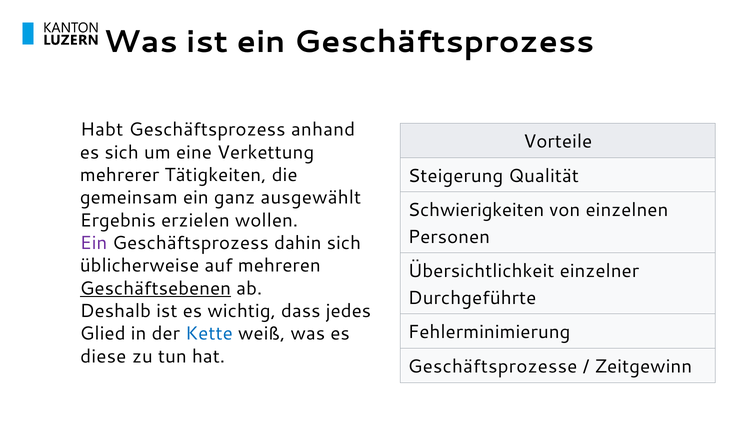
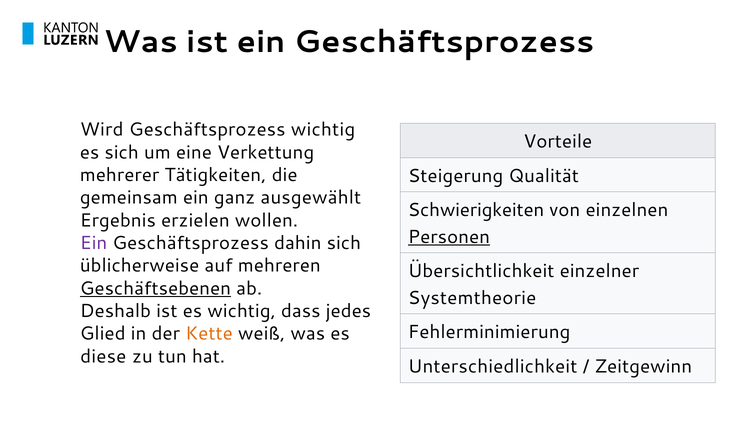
Habt: Habt -> Wird
Geschäftsprozess anhand: anhand -> wichtig
Personen underline: none -> present
Durchgeführte: Durchgeführte -> Systemtheorie
Kette colour: blue -> orange
Geschäftsprozesse: Geschäftsprozesse -> Unterschiedlichkeit
